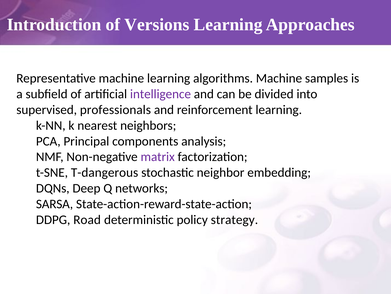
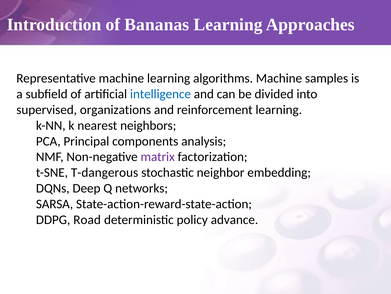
Versions: Versions -> Bananas
intelligence colour: purple -> blue
professionals: professionals -> organizations
strategy: strategy -> advance
